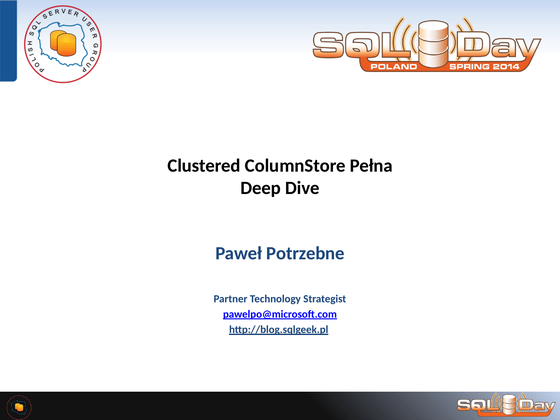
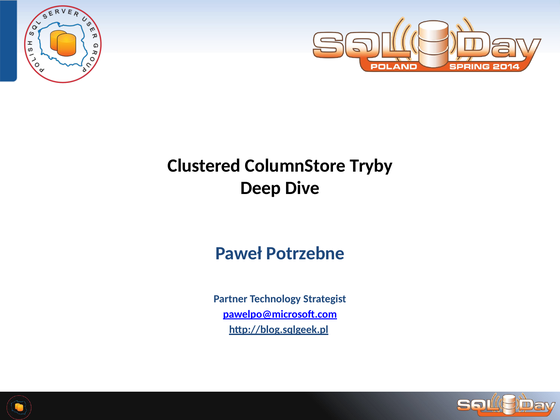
Pełna: Pełna -> Tryby
